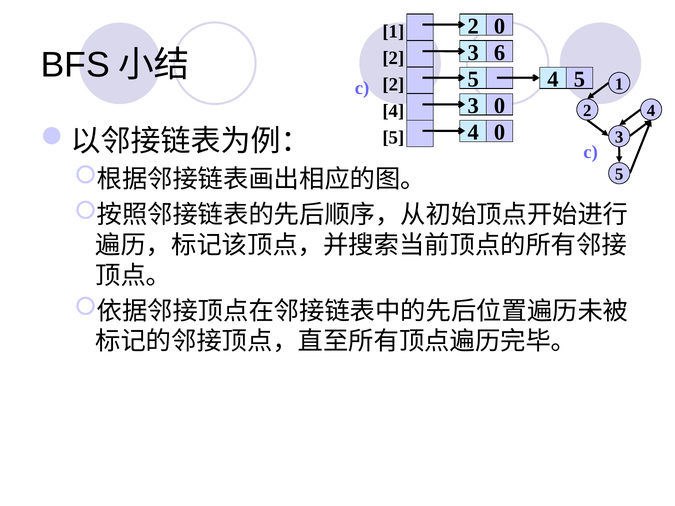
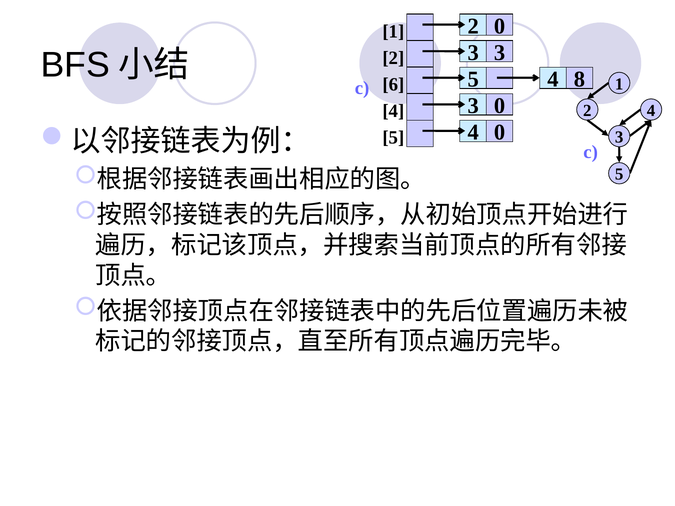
3 6: 6 -> 3
5 at (579, 79): 5 -> 8
2 at (393, 85): 2 -> 6
